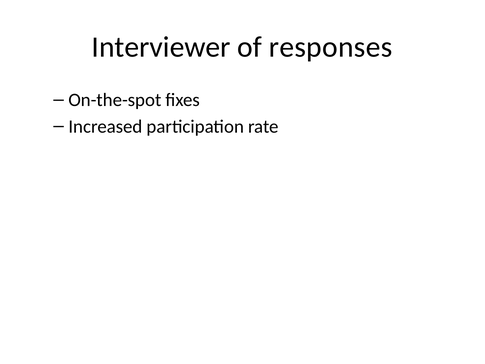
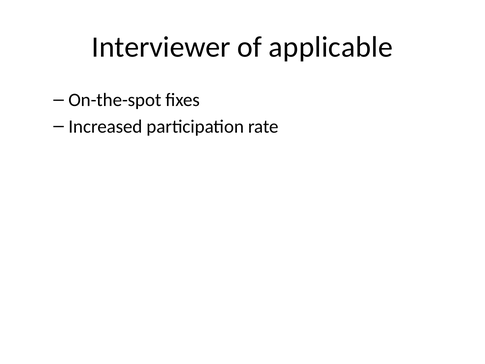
responses: responses -> applicable
